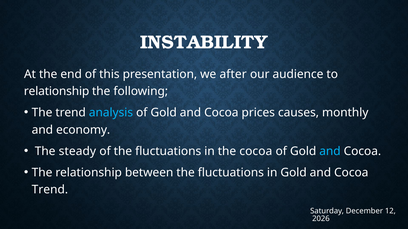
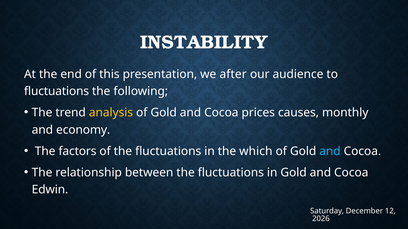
relationship at (57, 92): relationship -> fluctuations
analysis colour: light blue -> yellow
steady: steady -> factors
the cocoa: cocoa -> which
Trend at (50, 190): Trend -> Edwin
